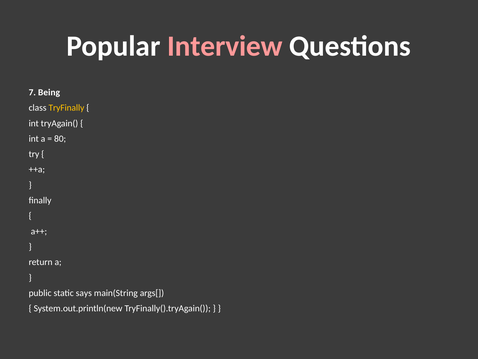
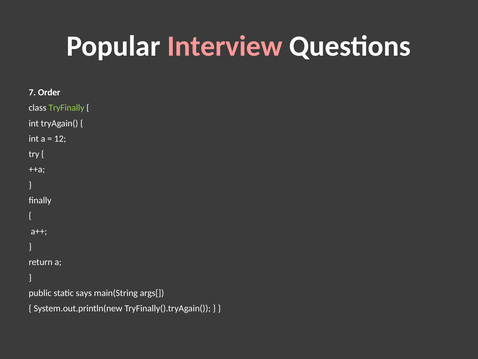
Being: Being -> Order
TryFinally colour: yellow -> light green
80: 80 -> 12
